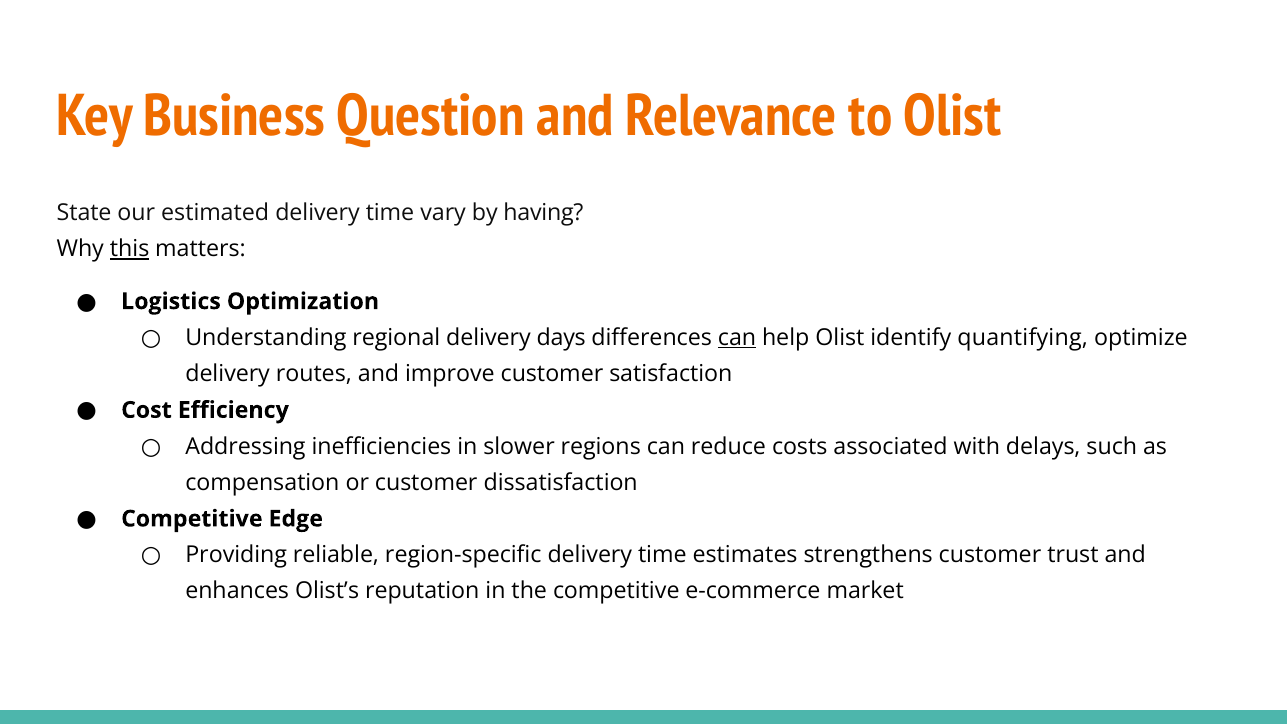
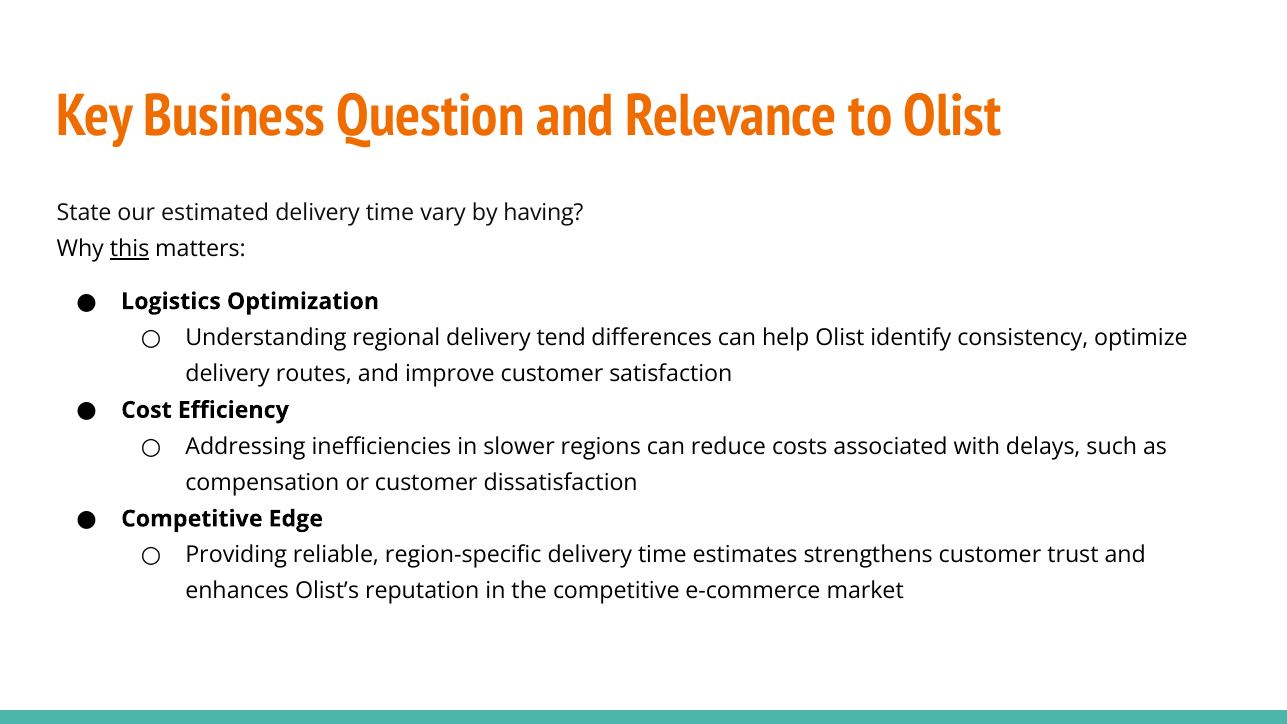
days: days -> tend
can at (737, 338) underline: present -> none
quantifying: quantifying -> consistency
